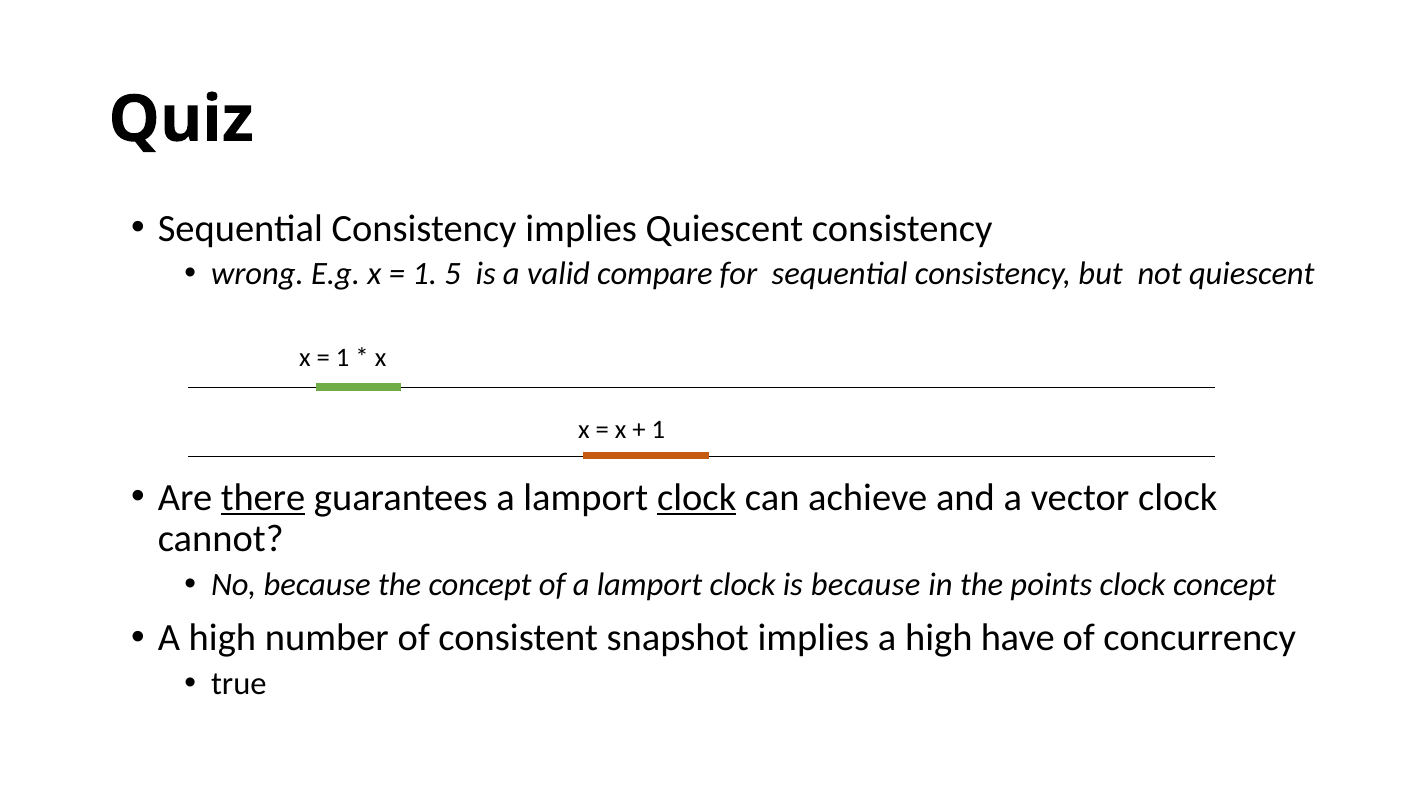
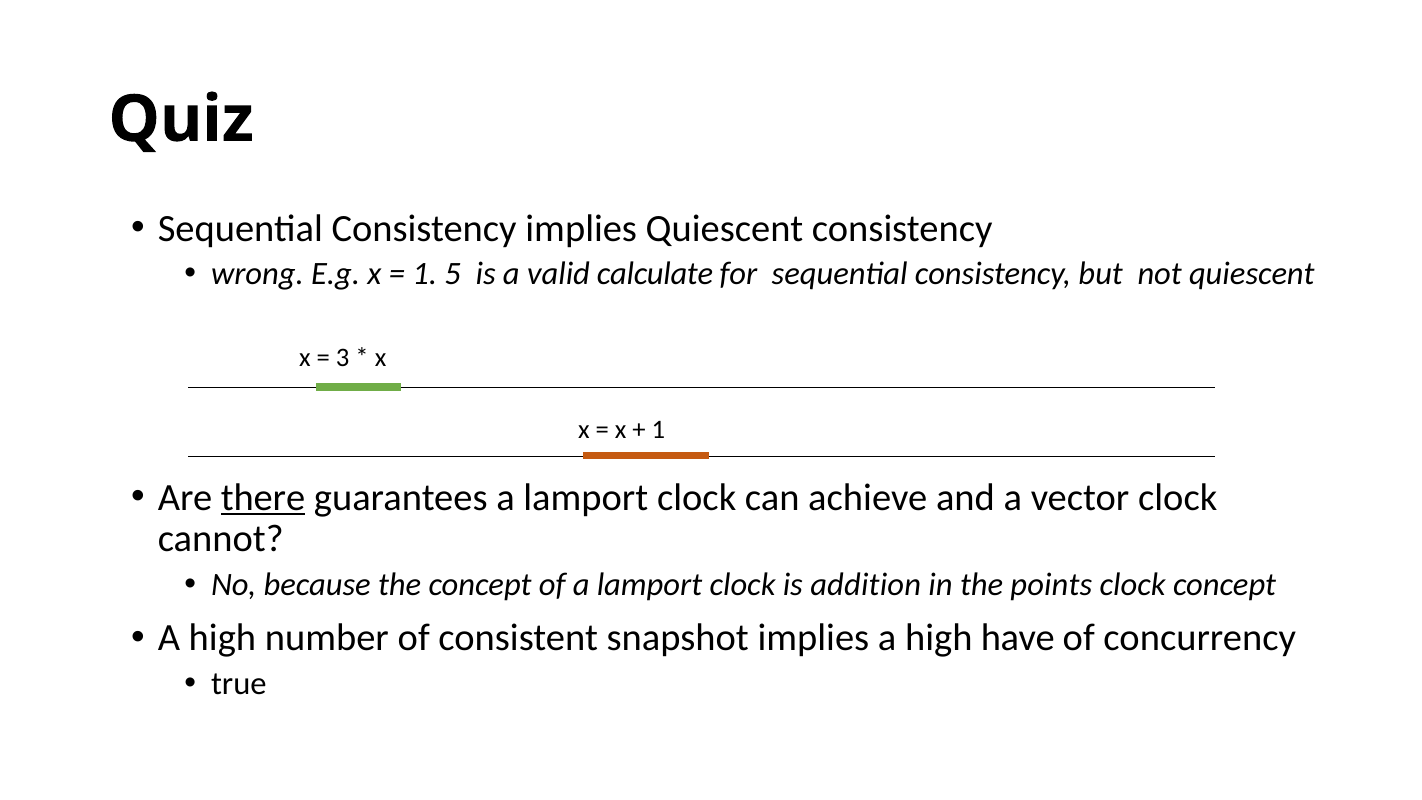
compare: compare -> calculate
1 at (343, 358): 1 -> 3
clock at (697, 497) underline: present -> none
is because: because -> addition
